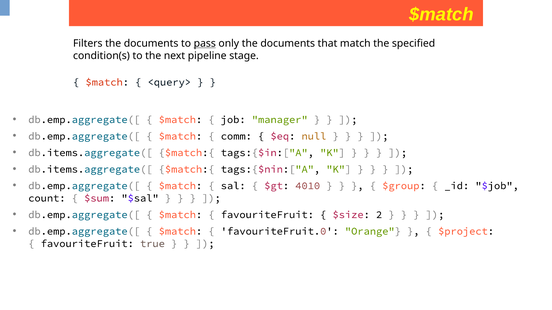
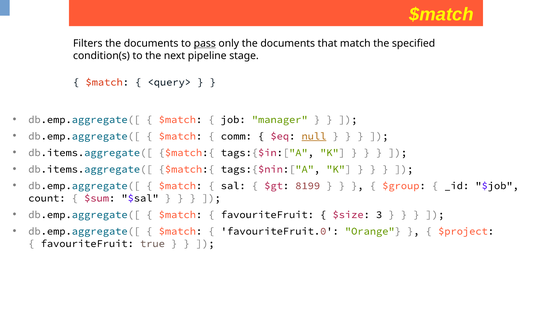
null underline: none -> present
4010: 4010 -> 8199
2: 2 -> 3
